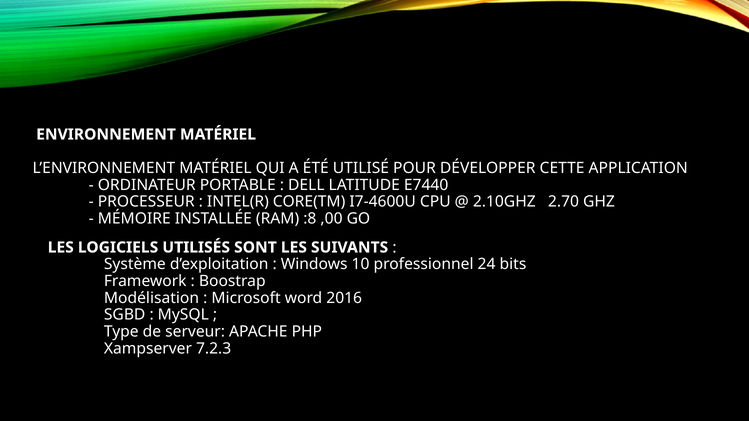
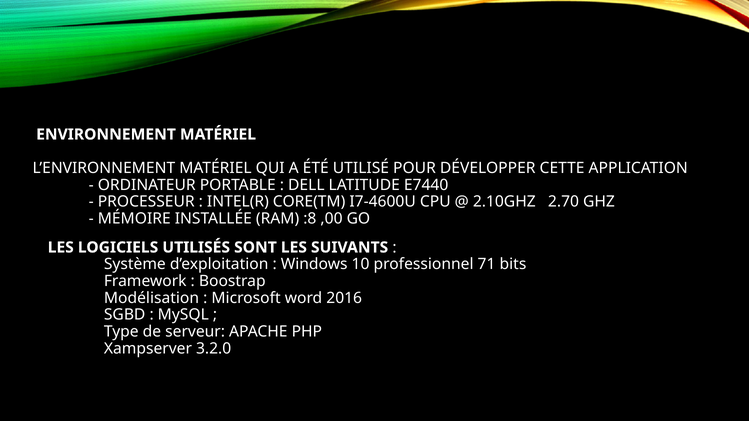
24: 24 -> 71
7.2.3: 7.2.3 -> 3.2.0
